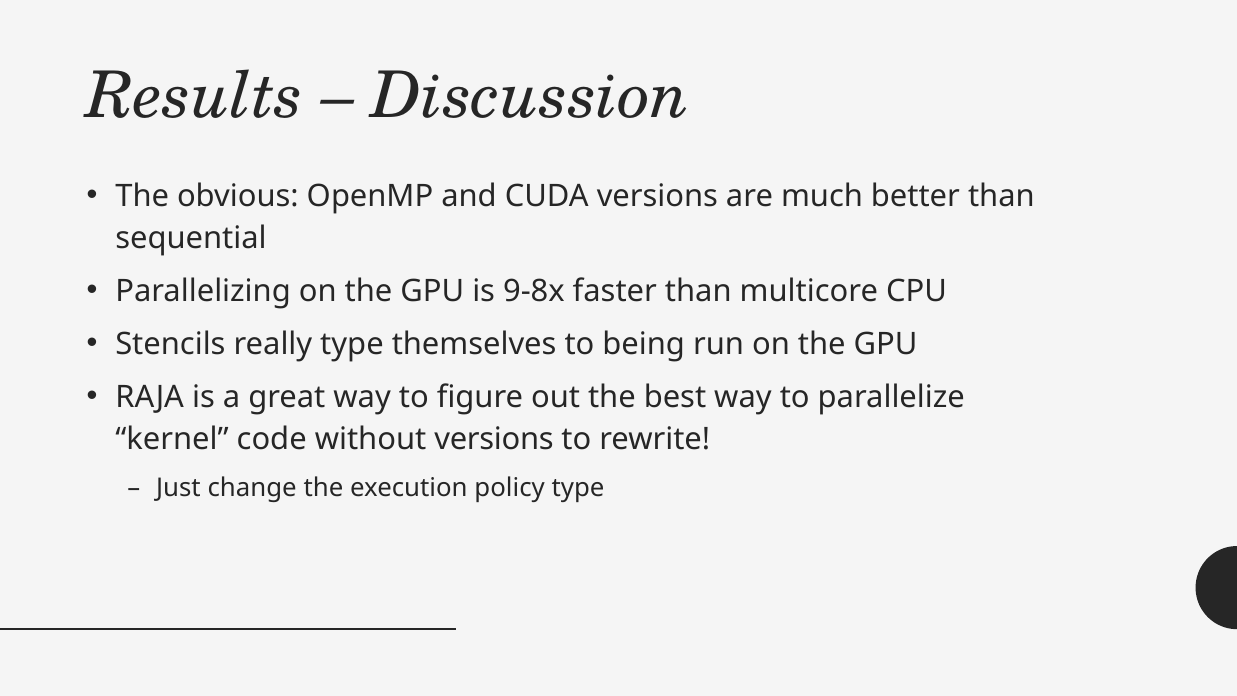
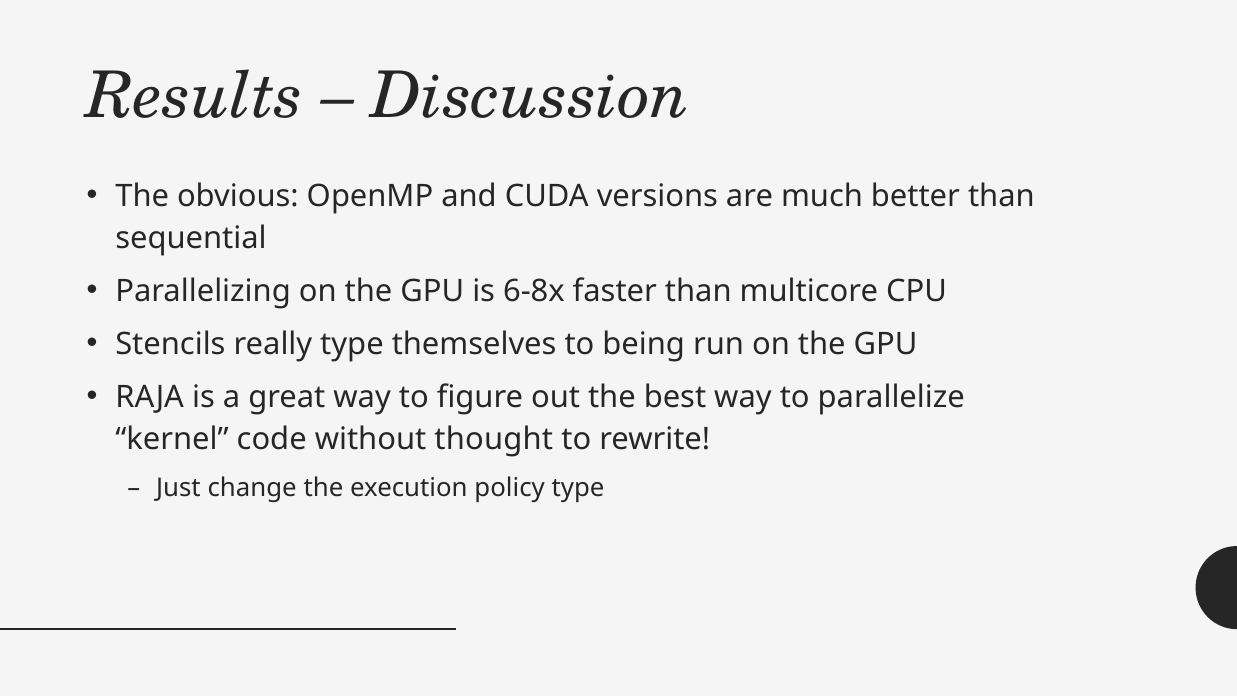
9-8x: 9-8x -> 6-8x
without versions: versions -> thought
